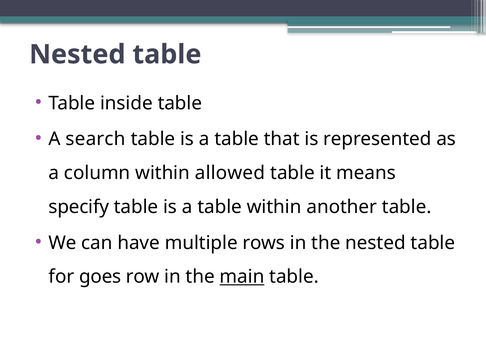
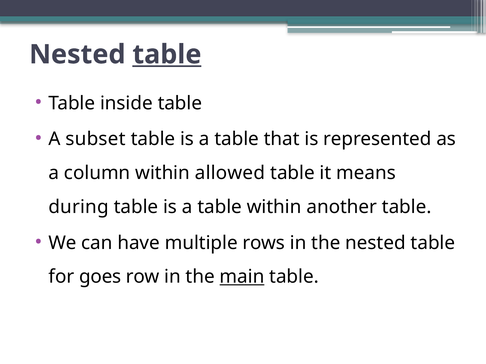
table at (167, 55) underline: none -> present
search: search -> subset
specify: specify -> during
